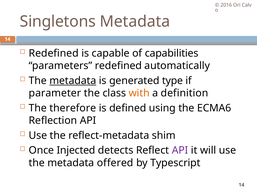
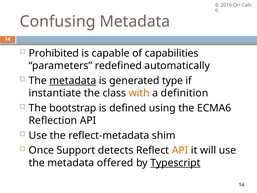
Singletons: Singletons -> Confusing
Redefined at (54, 53): Redefined -> Prohibited
parameter: parameter -> instantiate
therefore: therefore -> bootstrap
Injected: Injected -> Support
API at (180, 150) colour: purple -> orange
Typescript underline: none -> present
